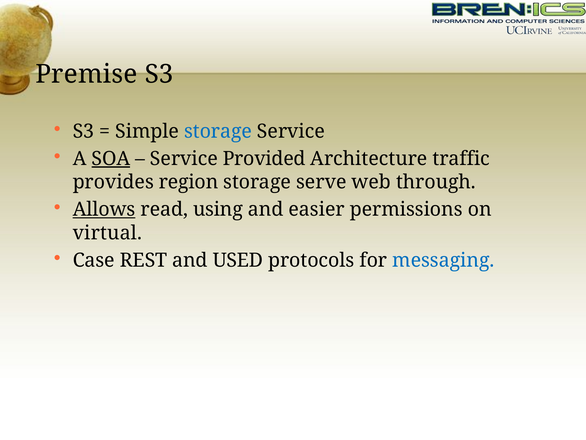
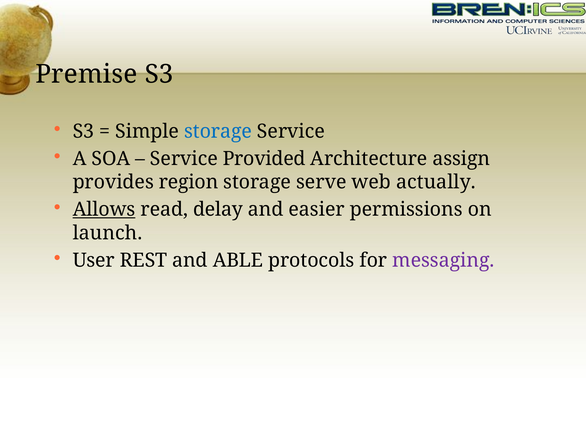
SOA underline: present -> none
traffic: traffic -> assign
through: through -> actually
using: using -> delay
virtual: virtual -> launch
Case: Case -> User
USED: USED -> ABLE
messaging colour: blue -> purple
